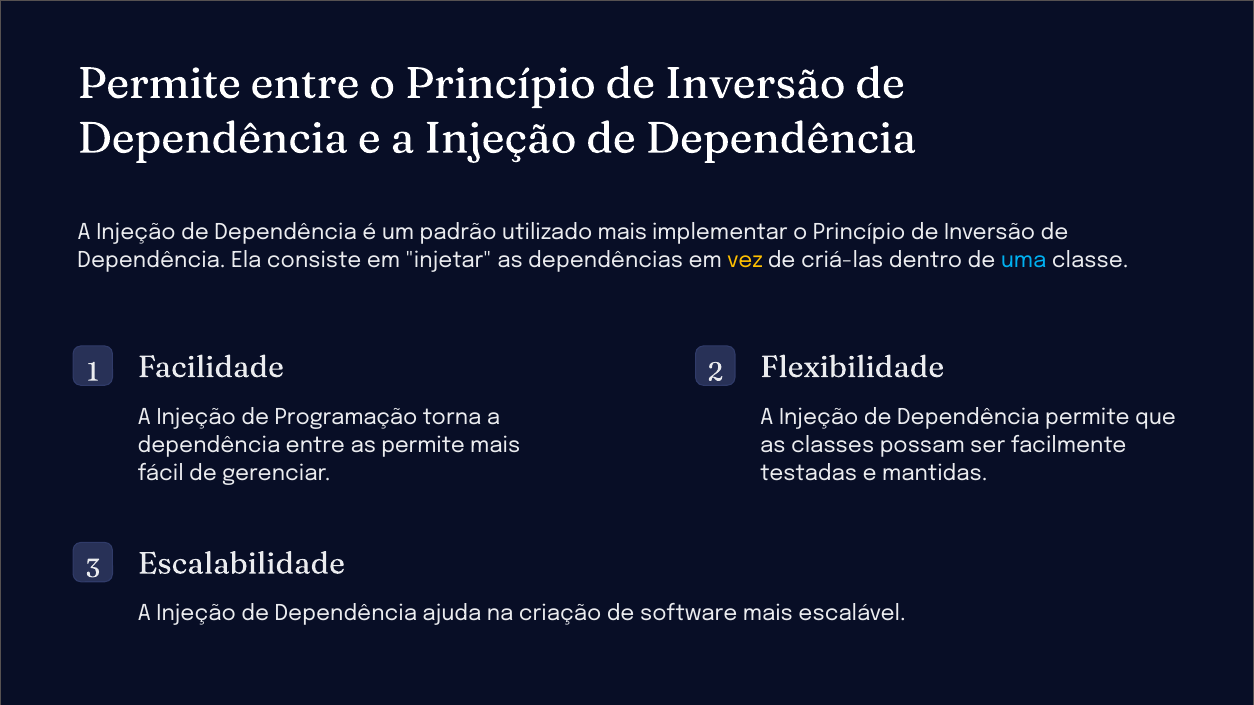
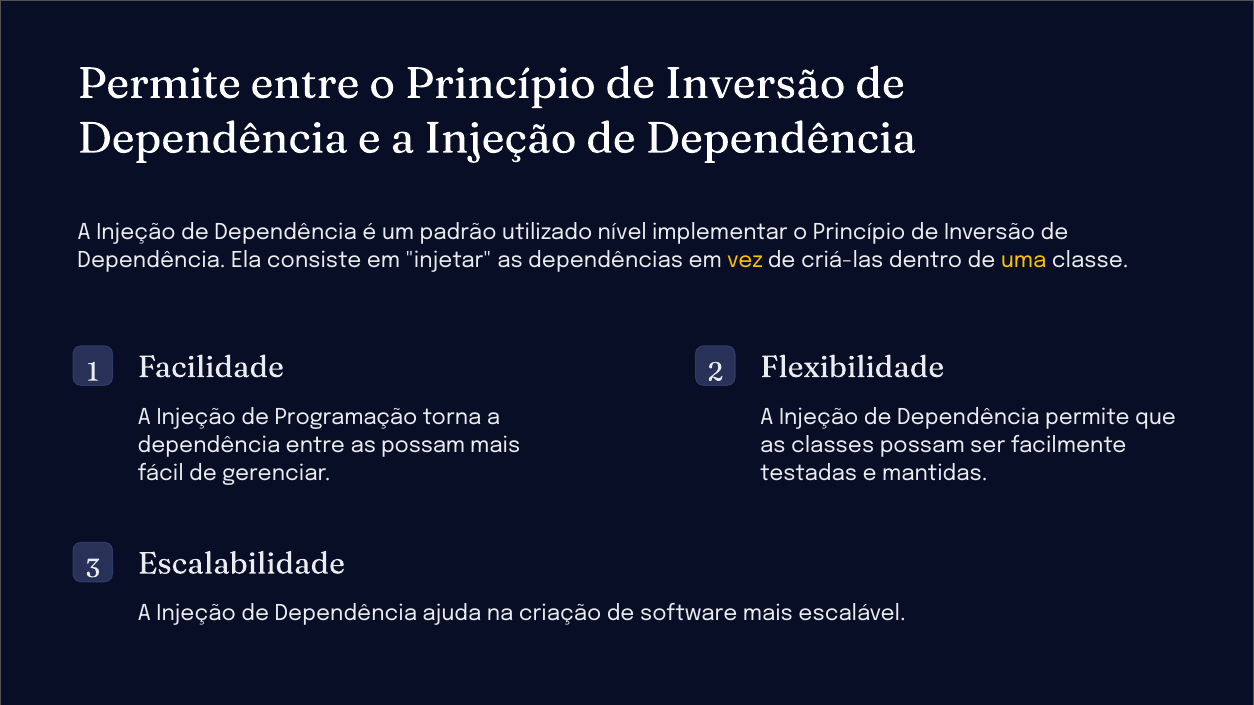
utilizado mais: mais -> nível
uma colour: light blue -> yellow
as permite: permite -> possam
